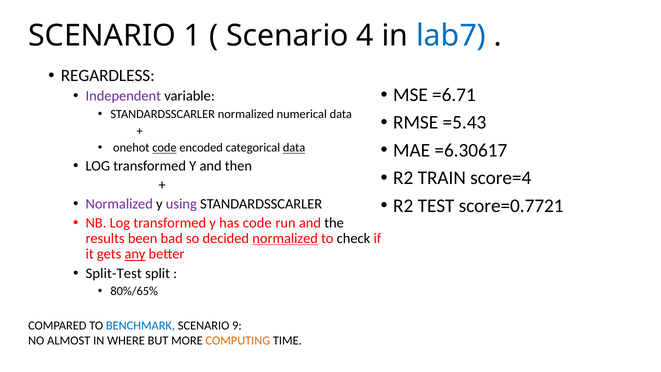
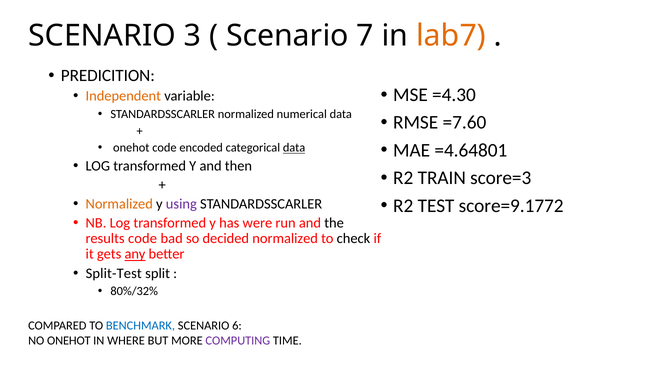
1: 1 -> 3
4: 4 -> 7
lab7 colour: blue -> orange
REGARDLESS: REGARDLESS -> PREDICITION
=6.71: =6.71 -> =4.30
Independent colour: purple -> orange
=5.43: =5.43 -> =7.60
=6.30617: =6.30617 -> =4.64801
code at (164, 148) underline: present -> none
score=4: score=4 -> score=3
score=0.7721: score=0.7721 -> score=9.1772
Normalized at (119, 204) colour: purple -> orange
has code: code -> were
results been: been -> code
normalized at (285, 238) underline: present -> none
80%/65%: 80%/65% -> 80%/32%
9: 9 -> 6
NO ALMOST: ALMOST -> ONEHOT
COMPUTING colour: orange -> purple
